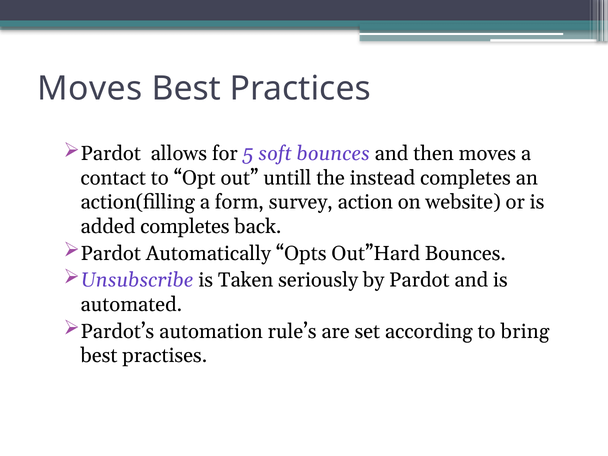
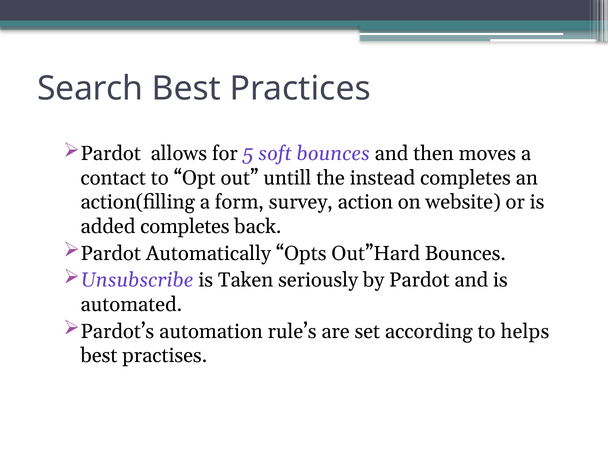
Moves at (90, 89): Moves -> Search
bring: bring -> helps
